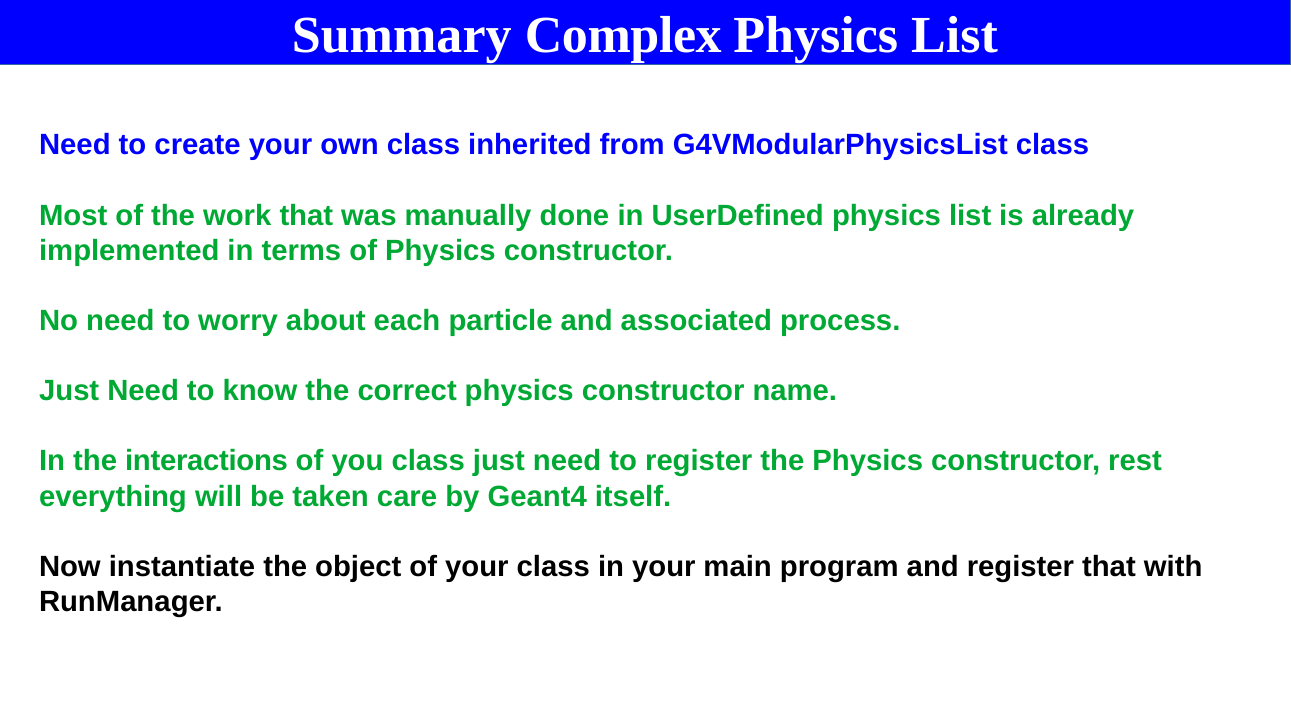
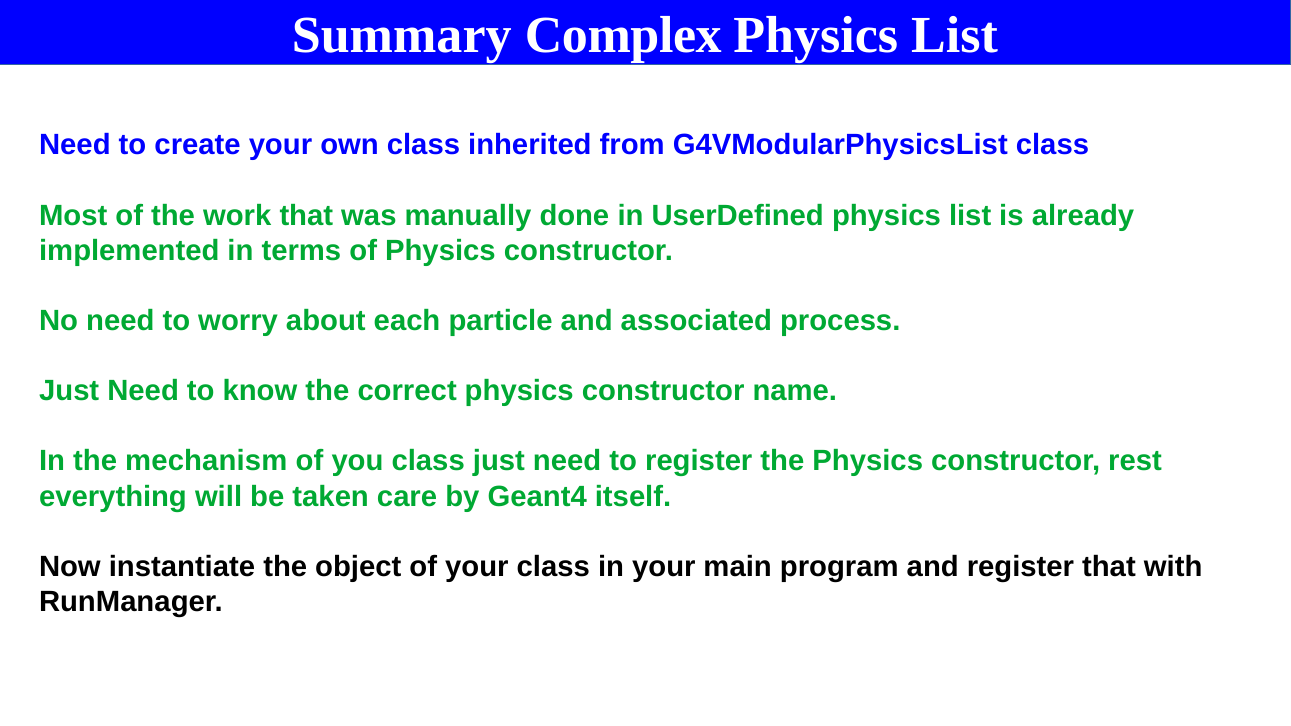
interactions: interactions -> mechanism
